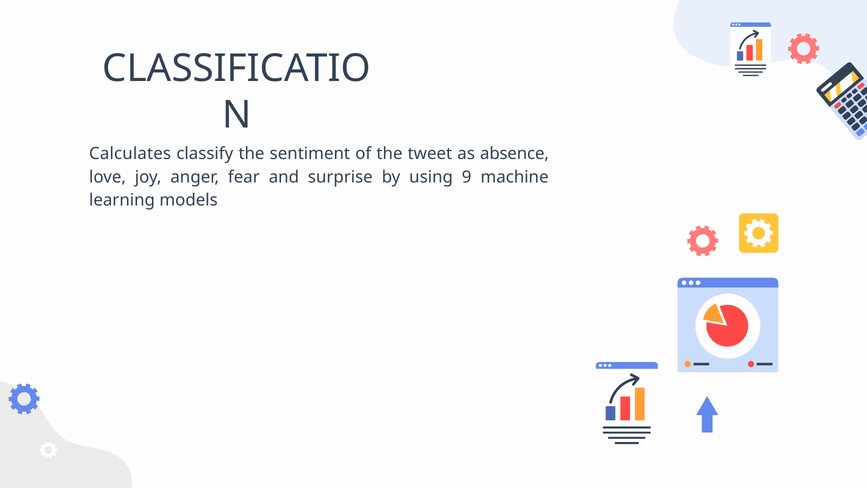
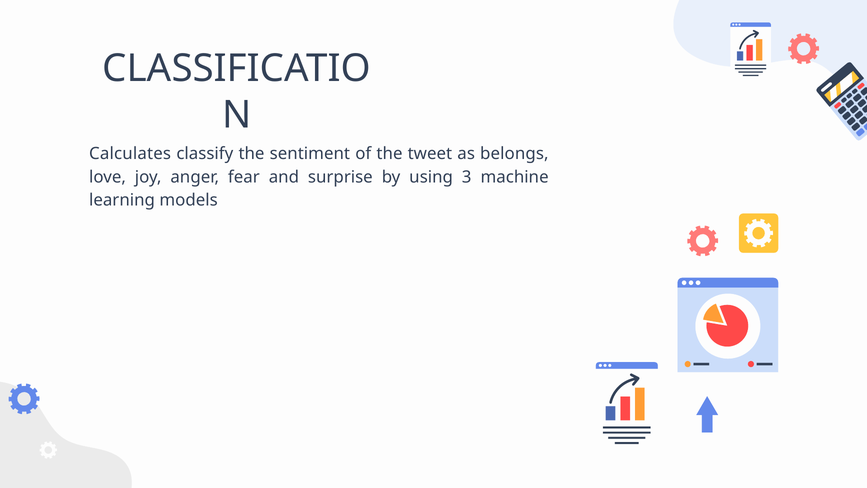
absence: absence -> belongs
9: 9 -> 3
